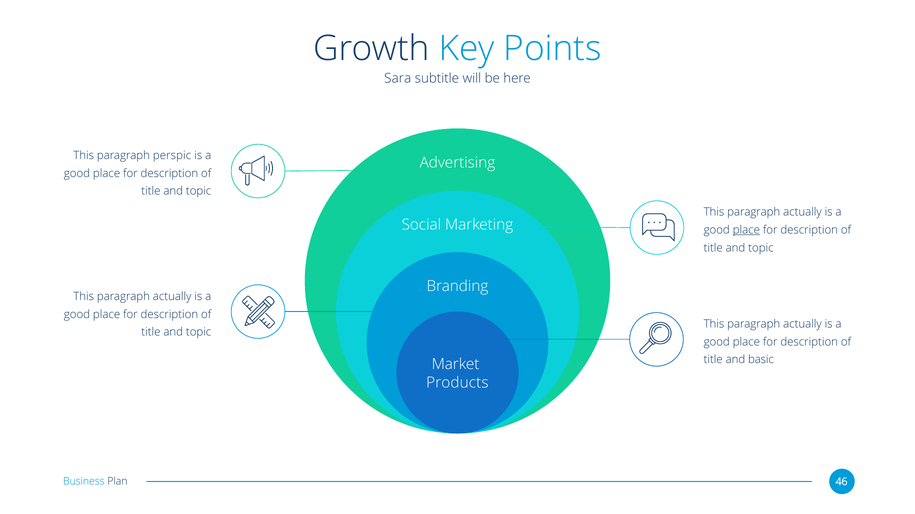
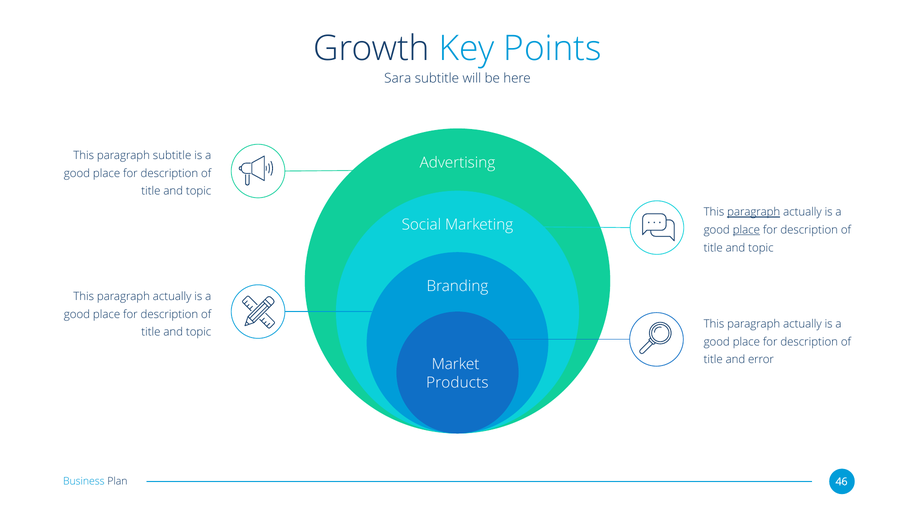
paragraph perspic: perspic -> subtitle
paragraph at (754, 212) underline: none -> present
basic: basic -> error
